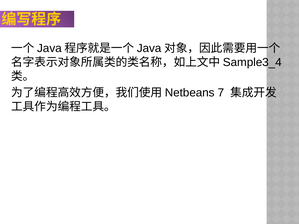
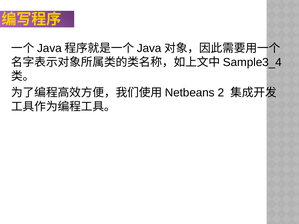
7: 7 -> 2
